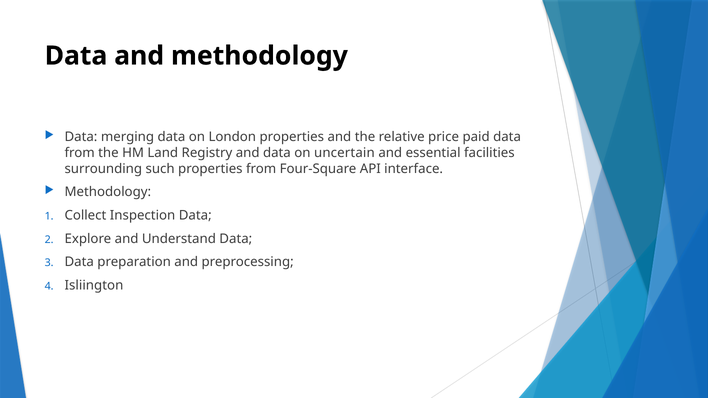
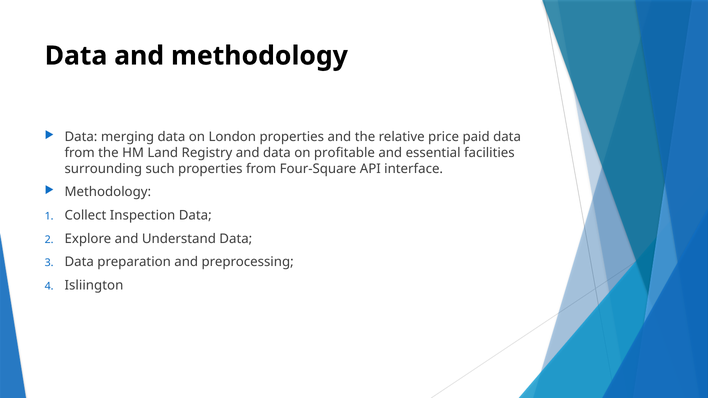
uncertain: uncertain -> profitable
